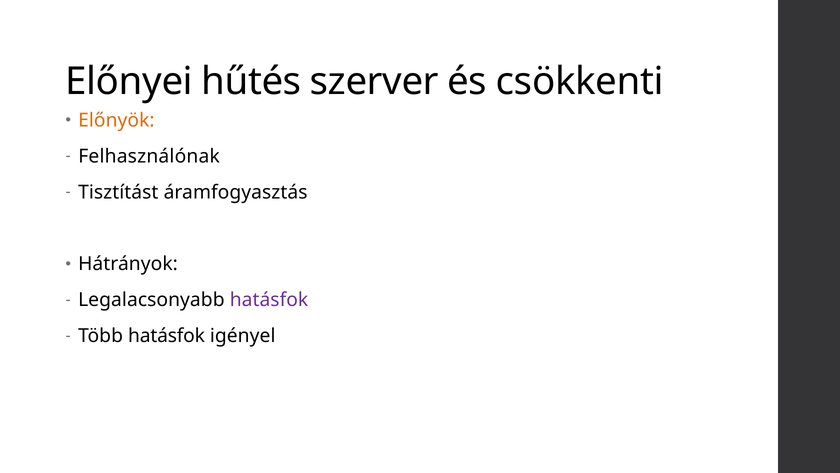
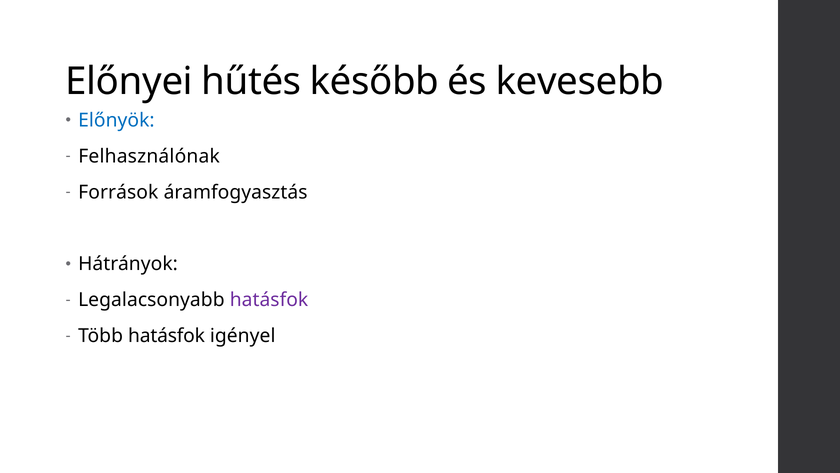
szerver: szerver -> később
csökkenti: csökkenti -> kevesebb
Előnyök colour: orange -> blue
Tisztítást: Tisztítást -> Források
